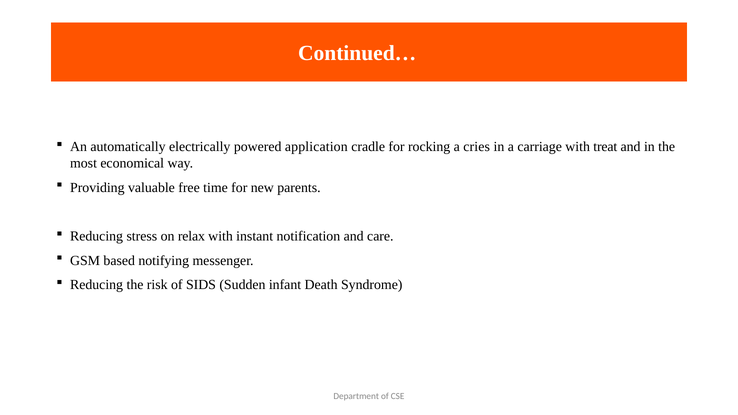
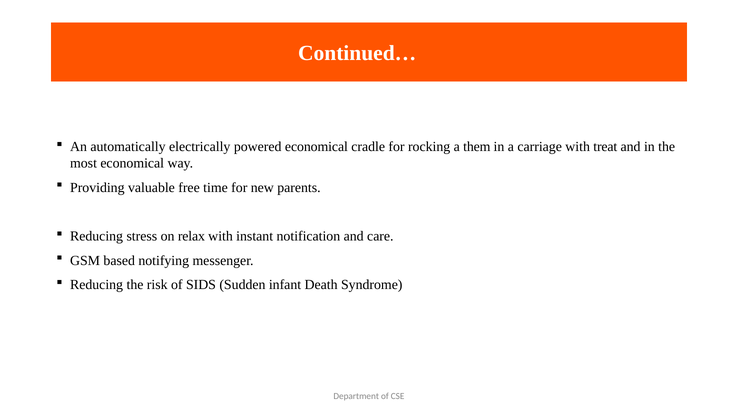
powered application: application -> economical
cries: cries -> them
